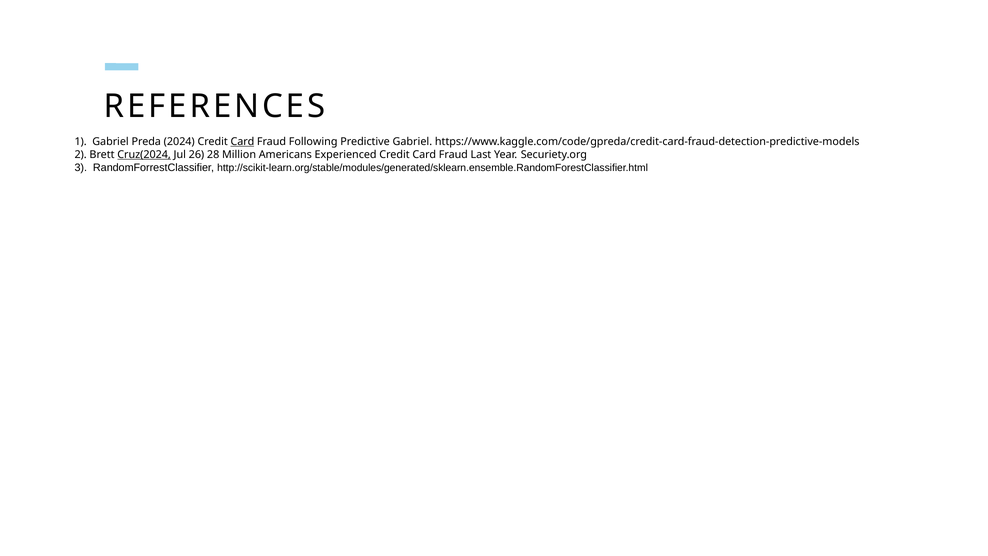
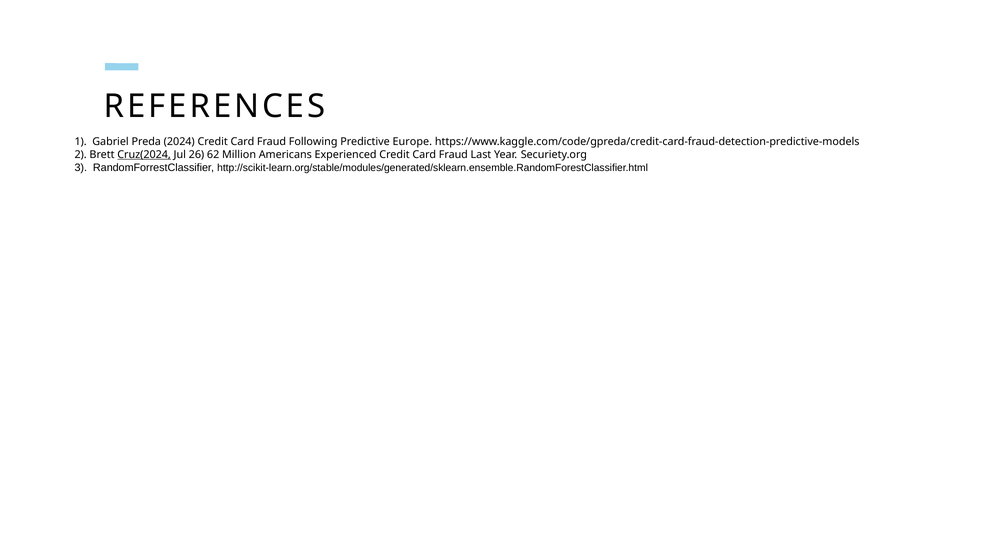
Card at (242, 142) underline: present -> none
Predictive Gabriel: Gabriel -> Europe
28: 28 -> 62
